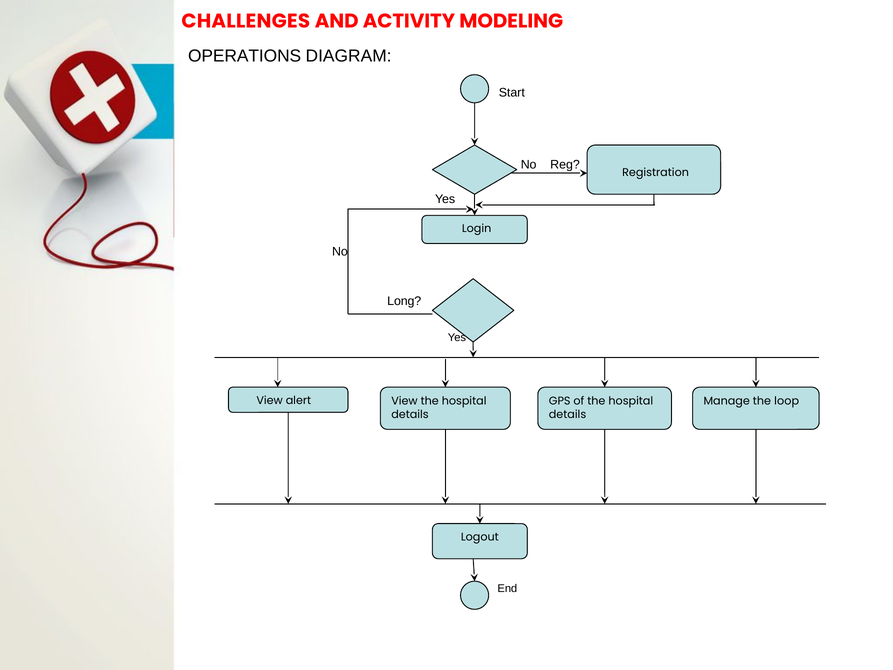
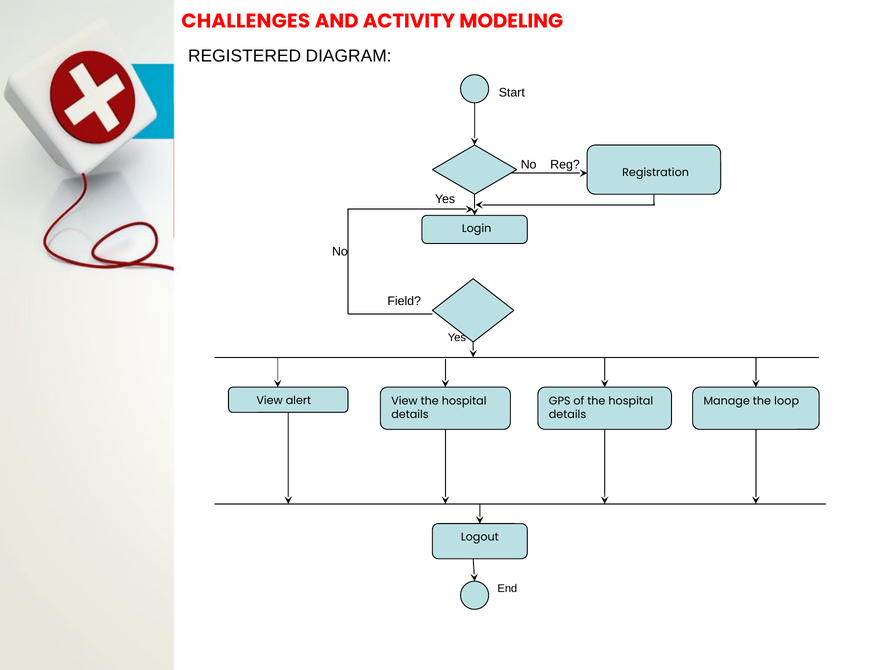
OPERATIONS: OPERATIONS -> REGISTERED
Long: Long -> Field
